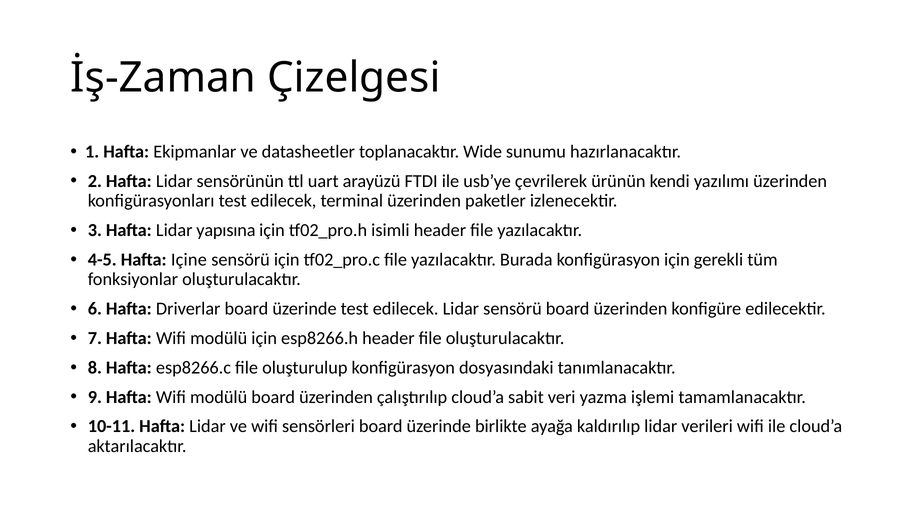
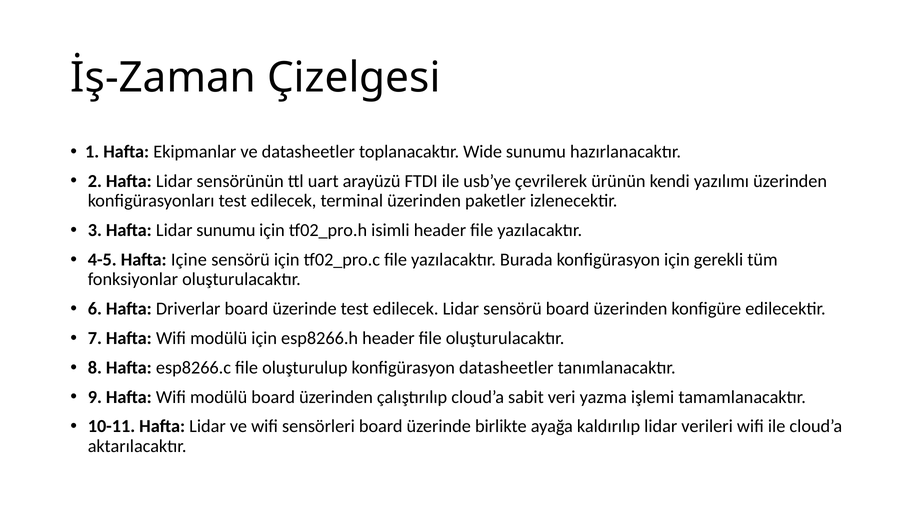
Lidar yapısına: yapısına -> sunumu
konfigürasyon dosyasındaki: dosyasındaki -> datasheetler
